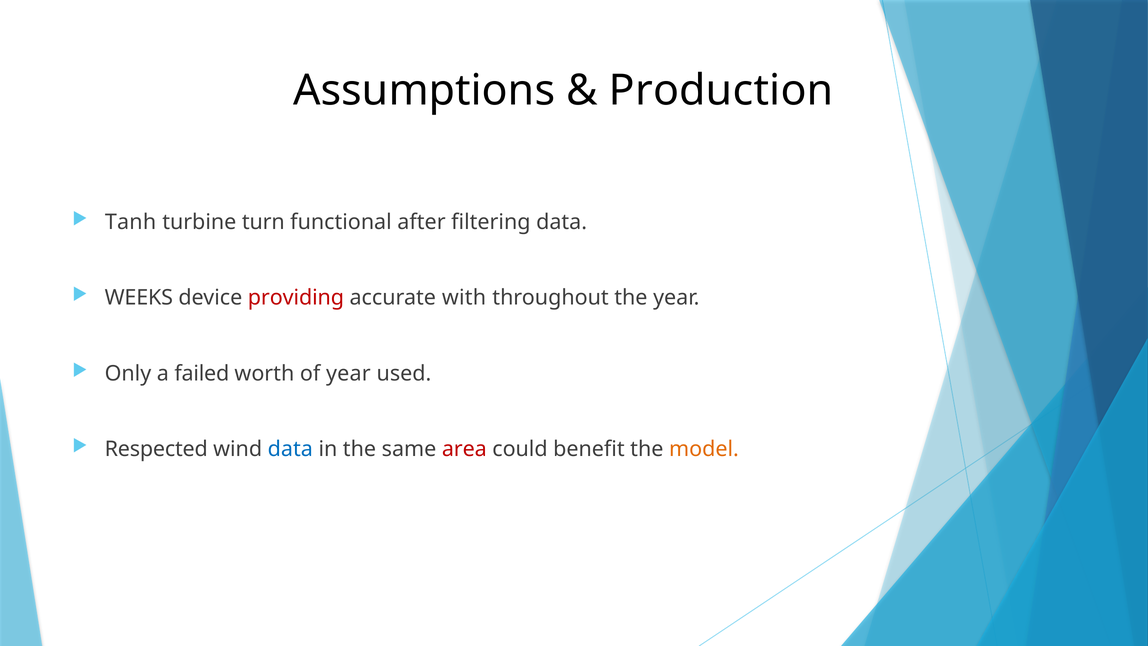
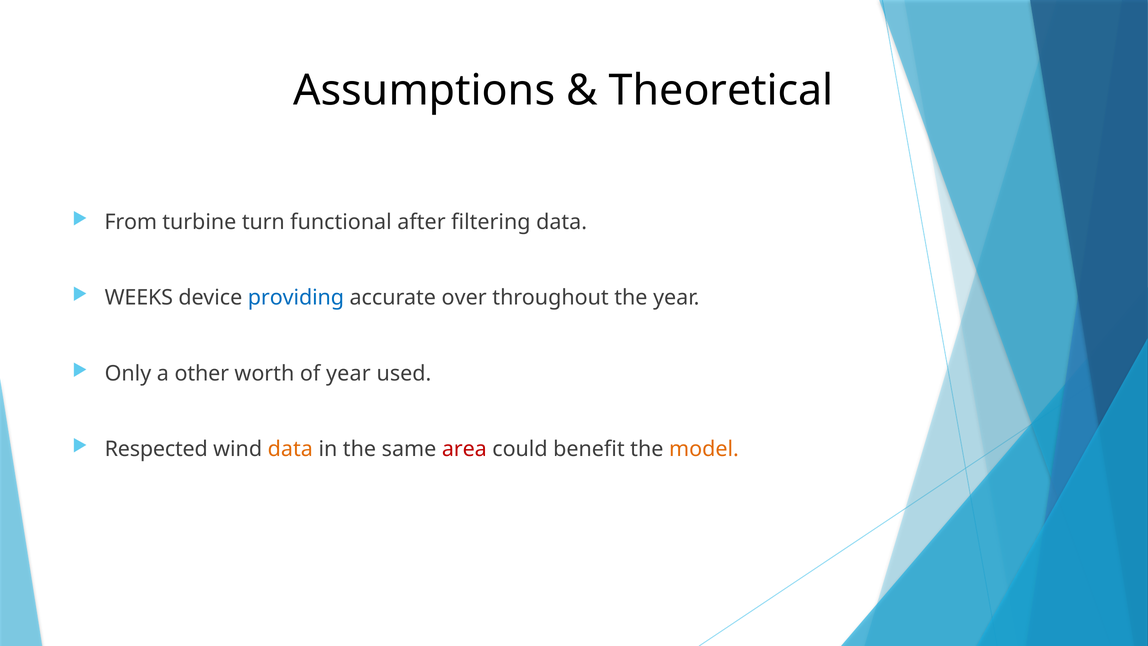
Production: Production -> Theoretical
Tanh: Tanh -> From
providing colour: red -> blue
with: with -> over
failed: failed -> other
data at (290, 449) colour: blue -> orange
